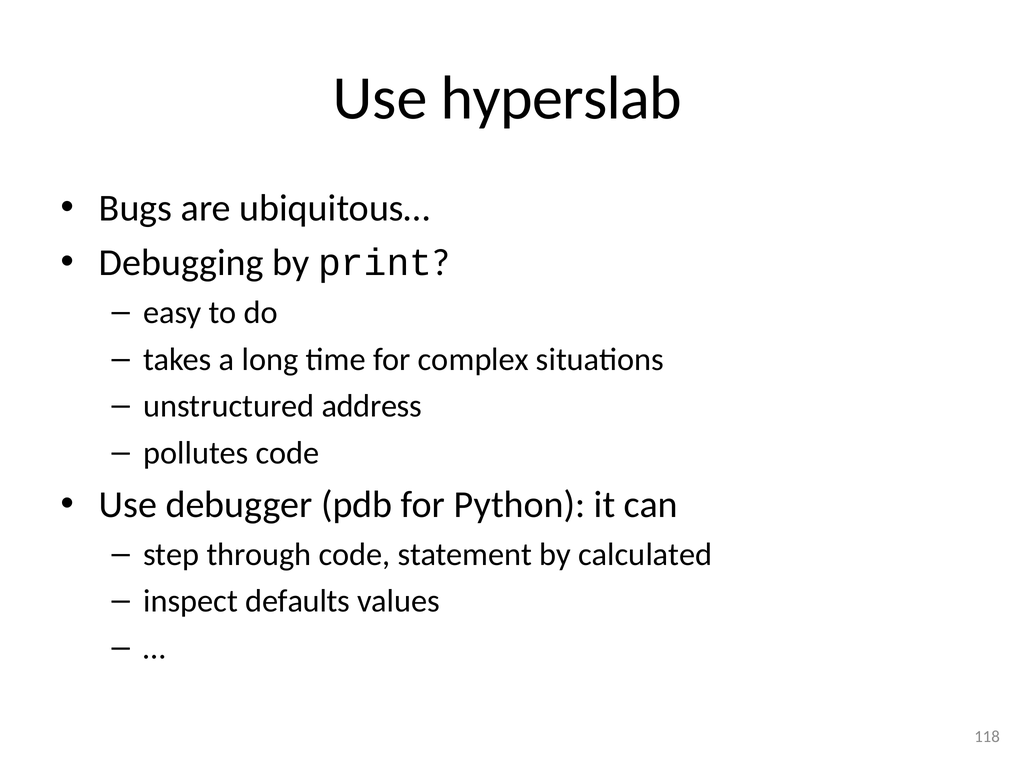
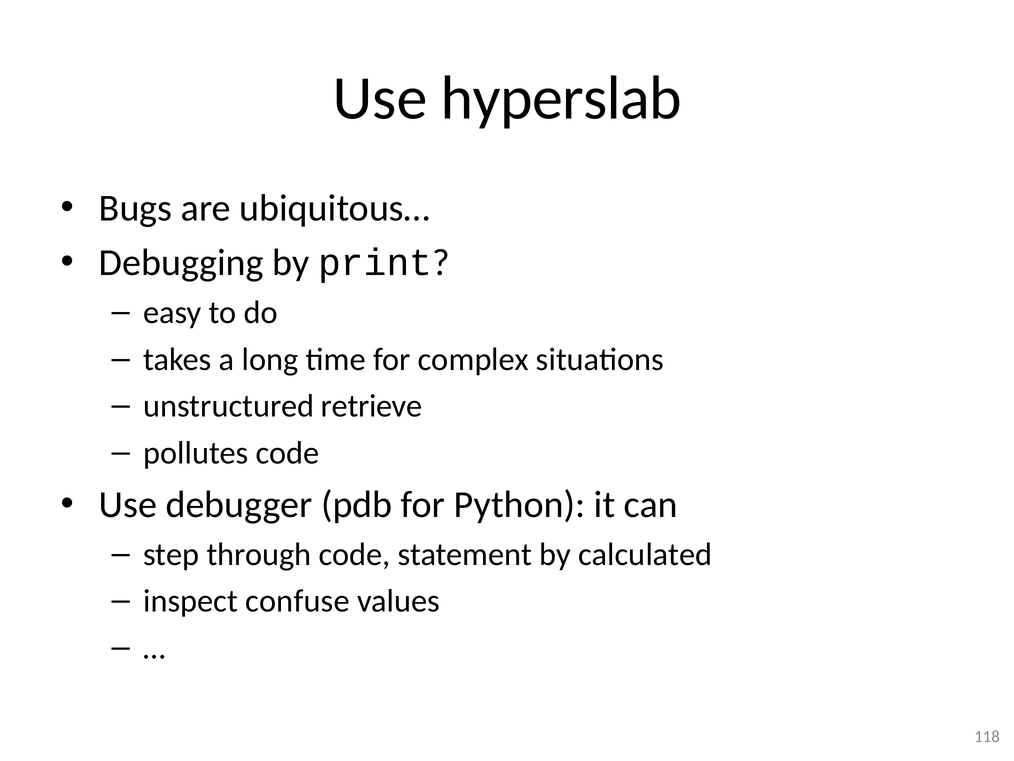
address: address -> retrieve
defaults: defaults -> confuse
